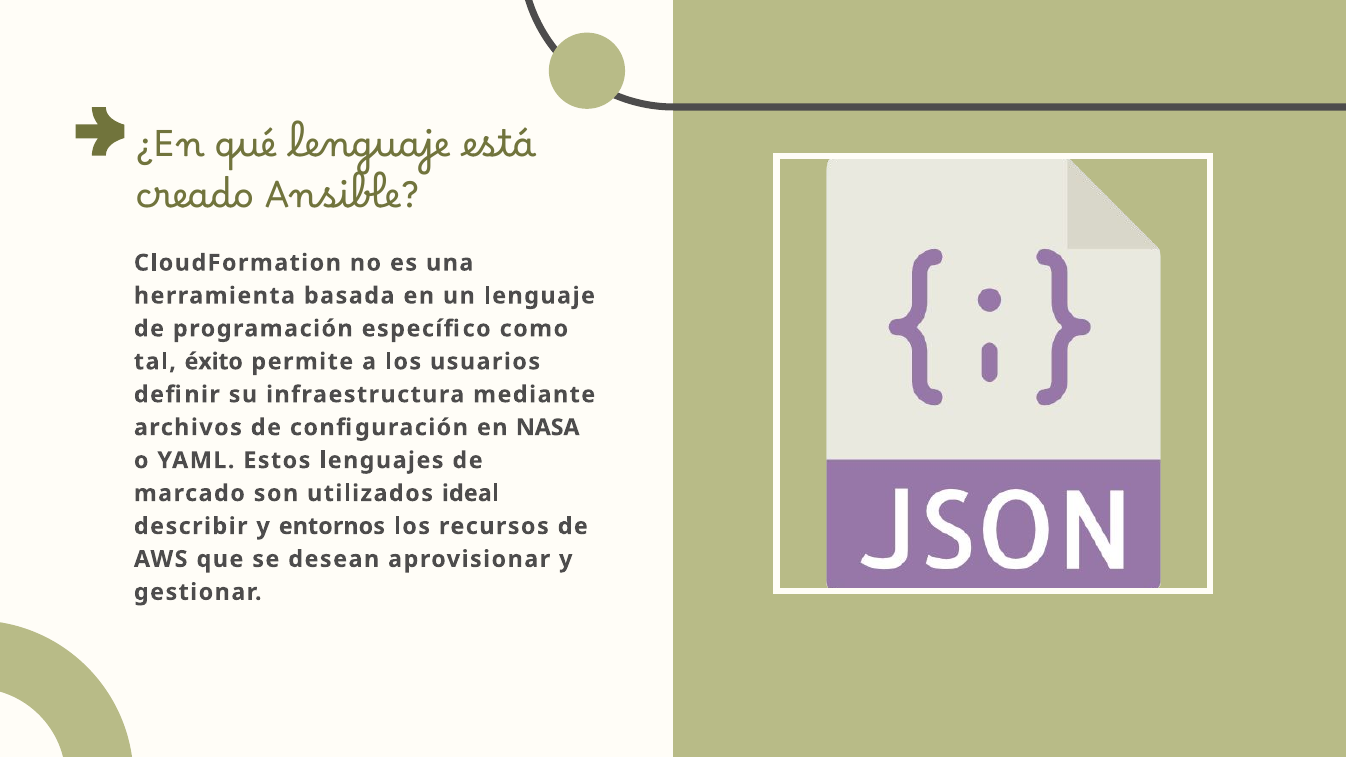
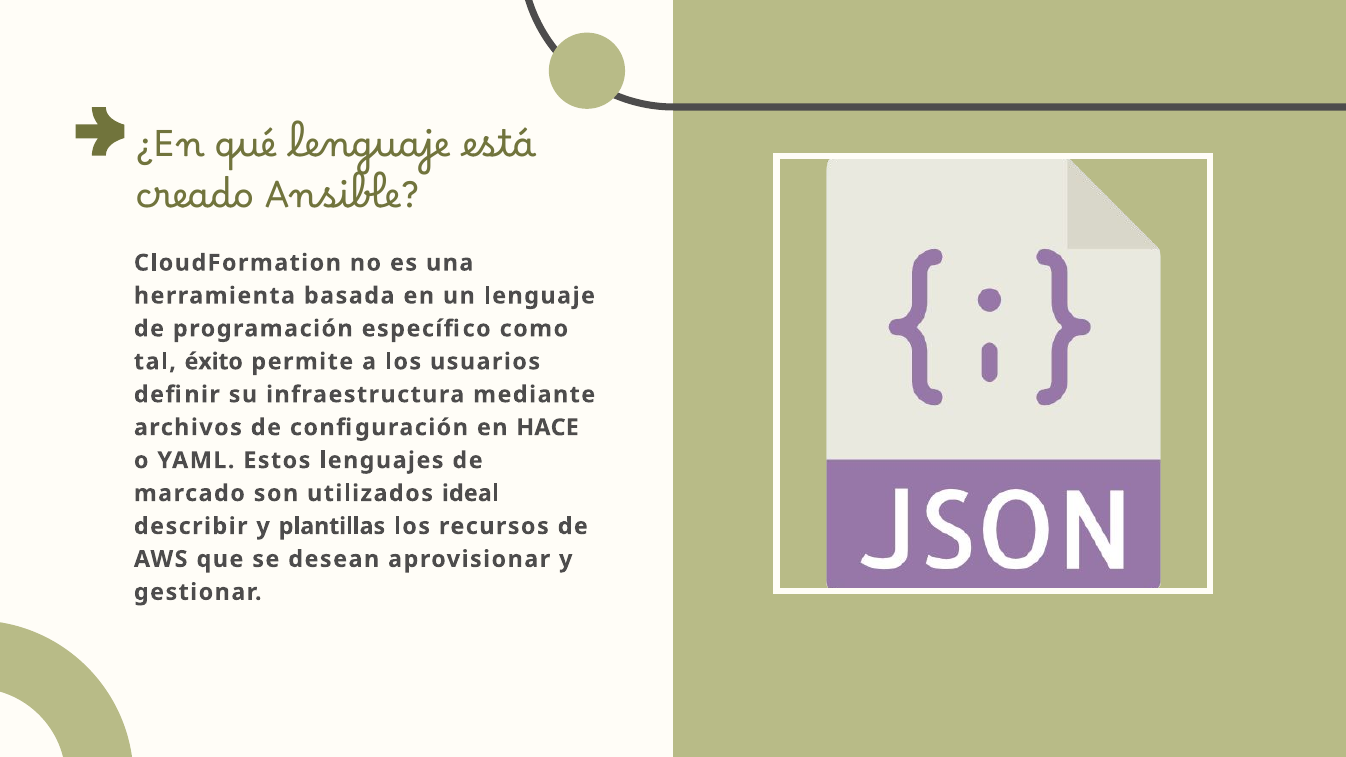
NASA: NASA -> HACE
entornos: entornos -> plantillas
